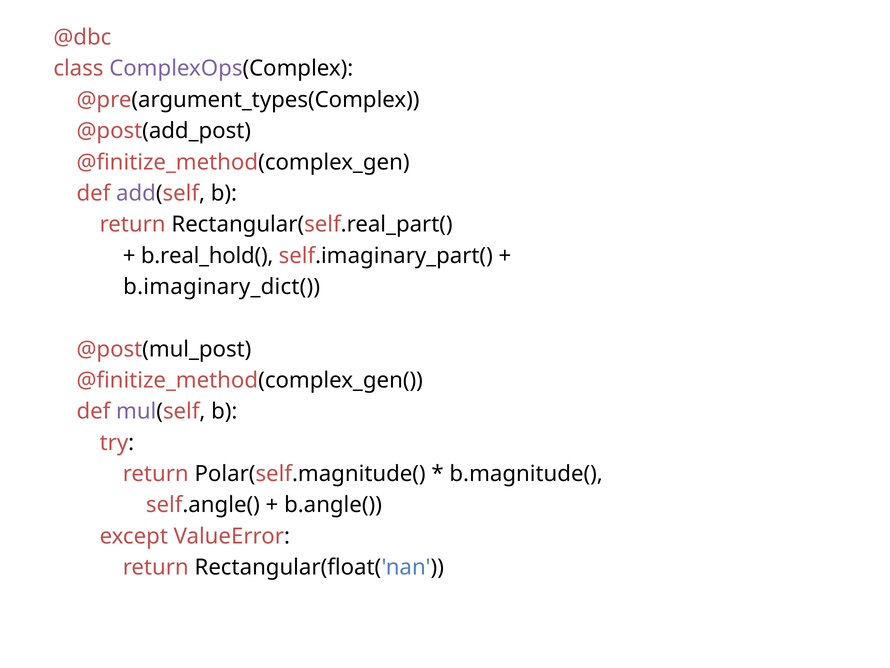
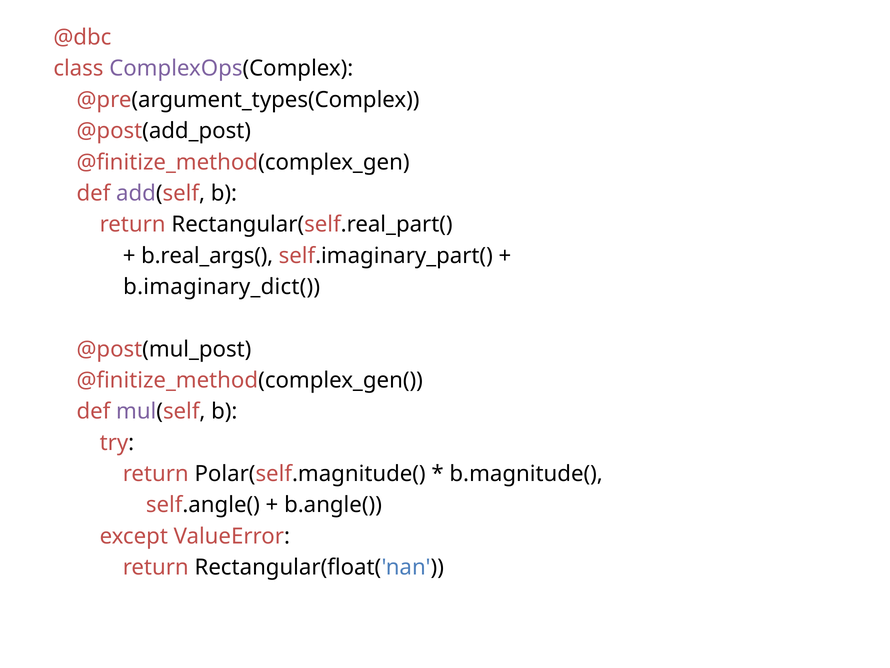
b.real_hold(: b.real_hold( -> b.real_args(
